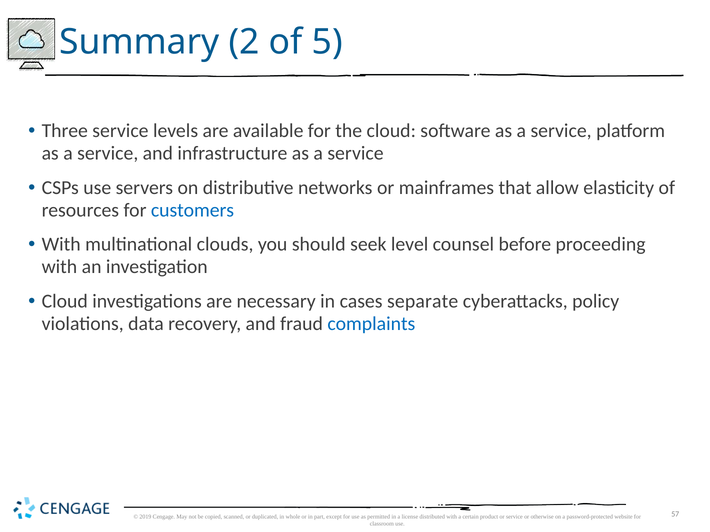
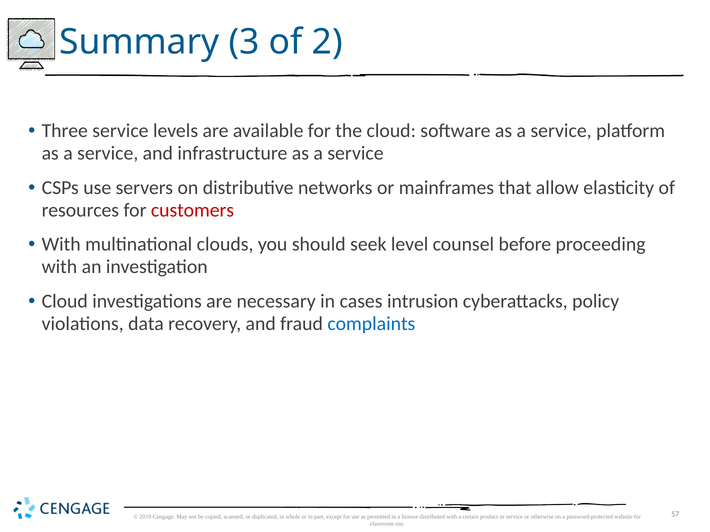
2: 2 -> 3
5: 5 -> 2
customers colour: blue -> red
separate: separate -> intrusion
